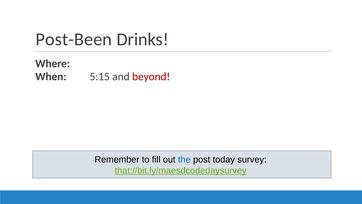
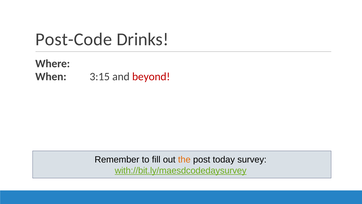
Post-Been: Post-Been -> Post-Code
5:15: 5:15 -> 3:15
the colour: blue -> orange
that://bit.ly/maesdcodedaysurvey: that://bit.ly/maesdcodedaysurvey -> with://bit.ly/maesdcodedaysurvey
